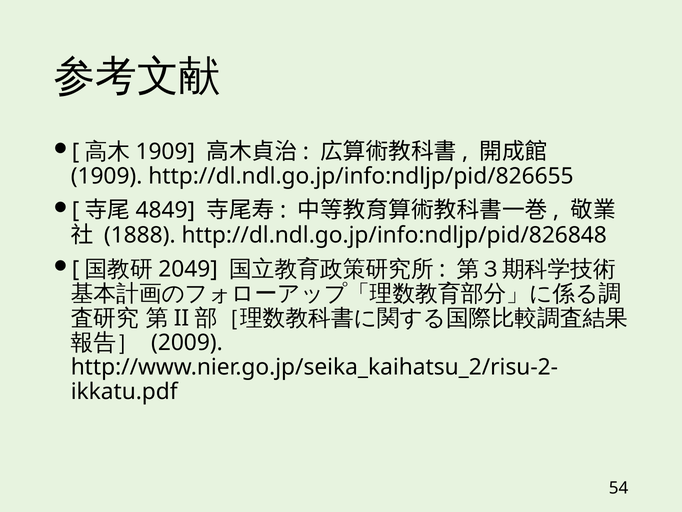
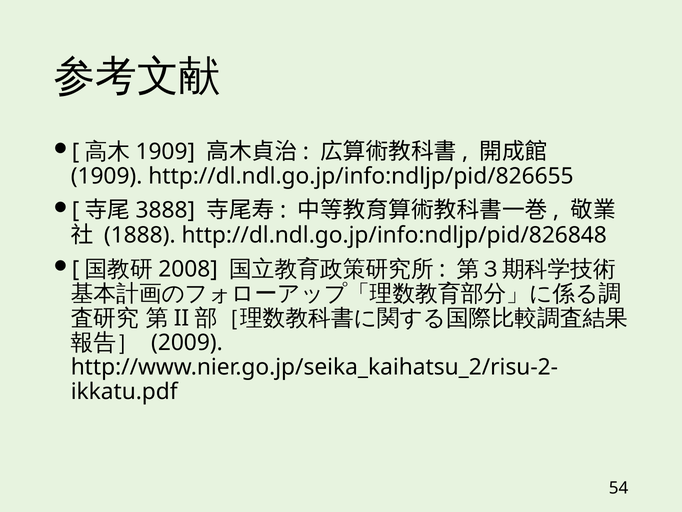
4849: 4849 -> 3888
2049: 2049 -> 2008
